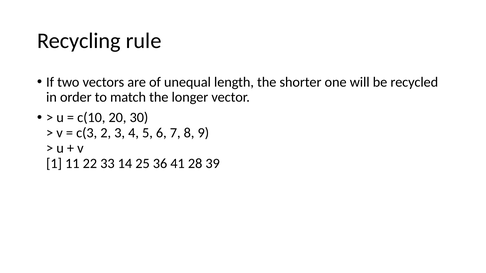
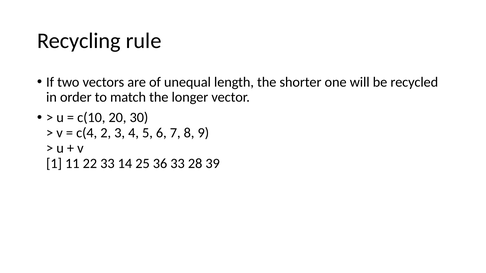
c(3: c(3 -> c(4
36 41: 41 -> 33
